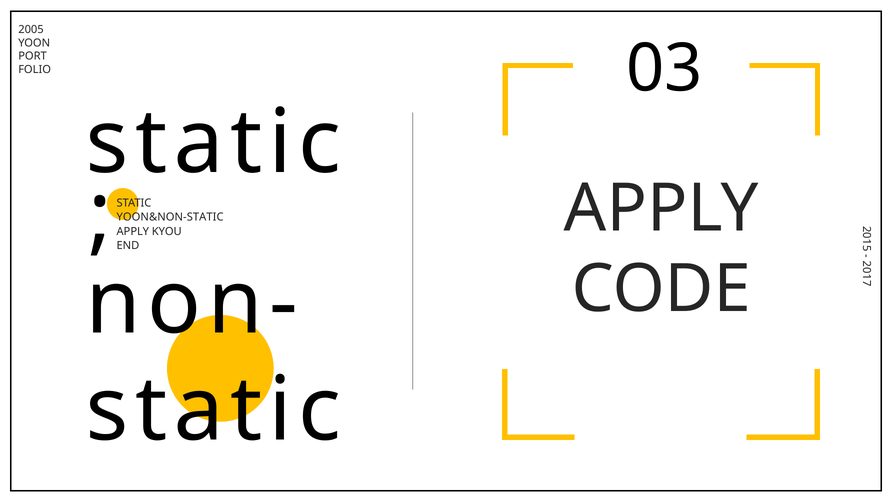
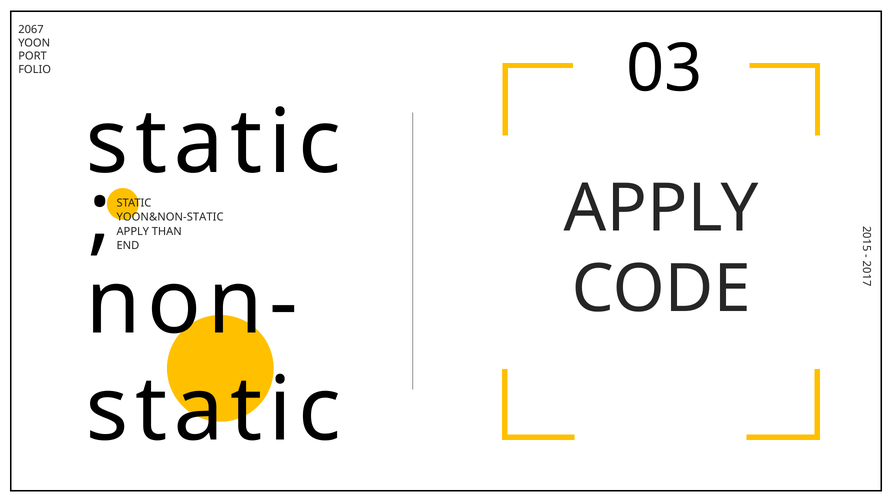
2005: 2005 -> 2067
KYOU: KYOU -> THAN
